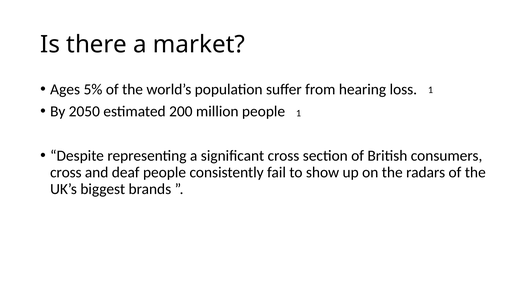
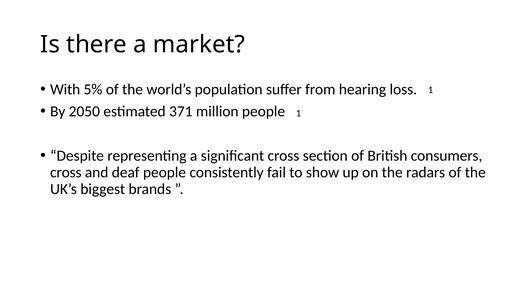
Ages: Ages -> With
200: 200 -> 371
